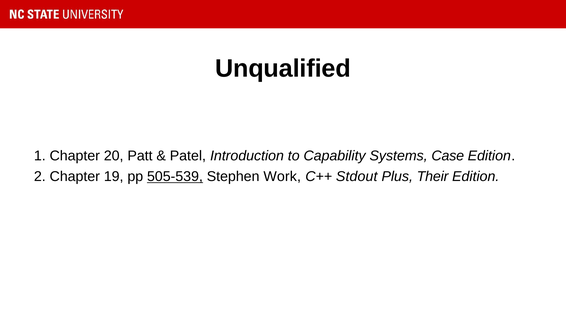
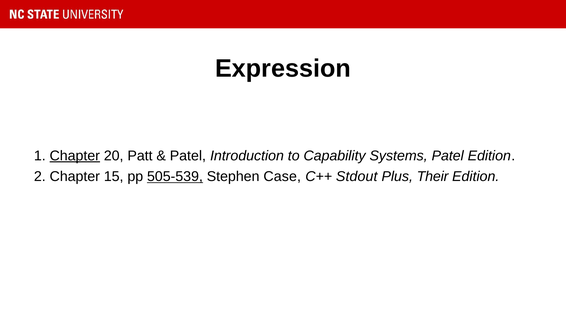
Unqualified: Unqualified -> Expression
Chapter at (75, 155) underline: none -> present
Systems Case: Case -> Patel
19: 19 -> 15
Work: Work -> Case
